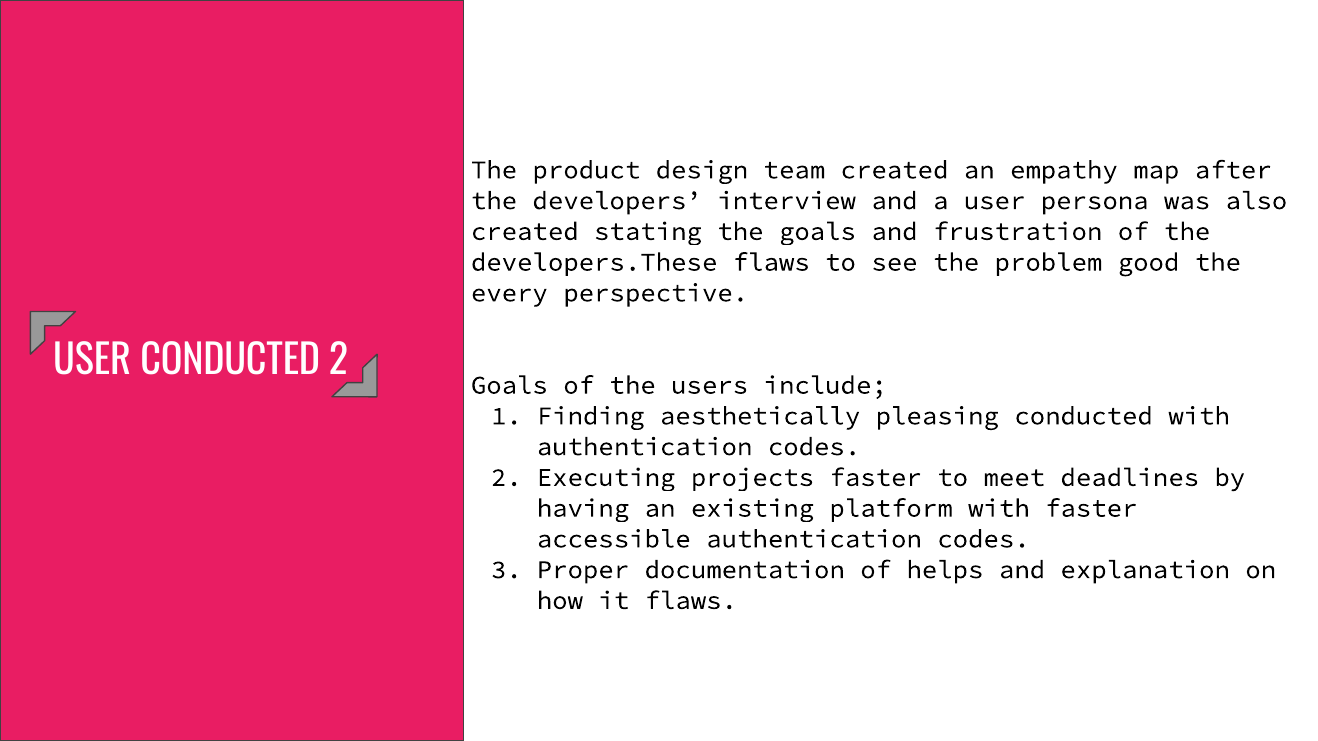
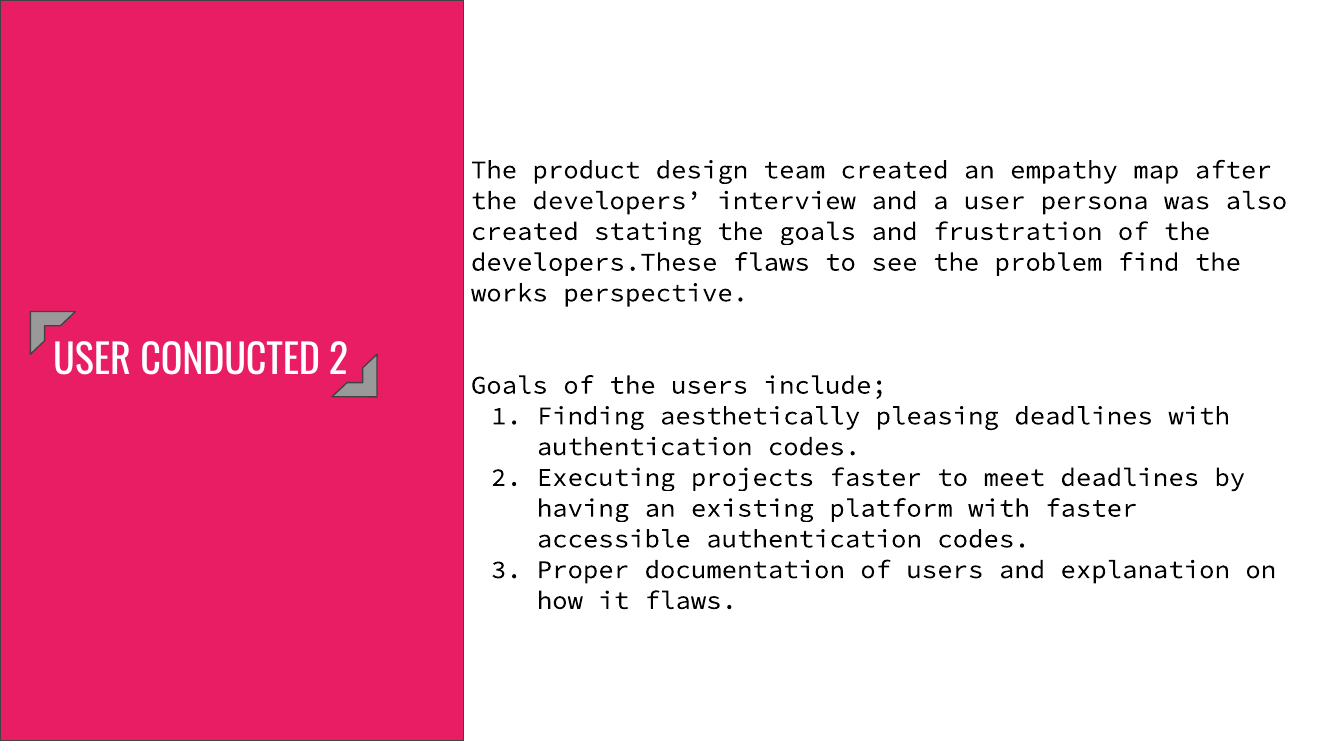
good: good -> find
every: every -> works
pleasing conducted: conducted -> deadlines
of helps: helps -> users
